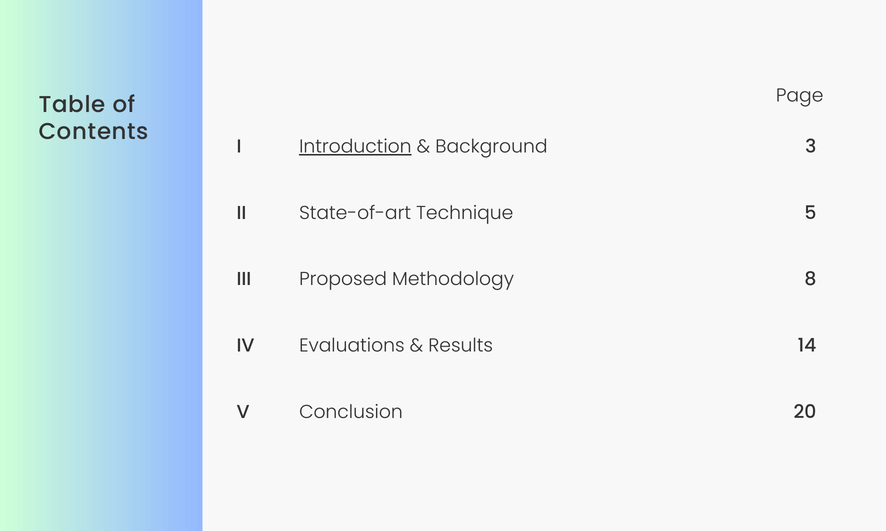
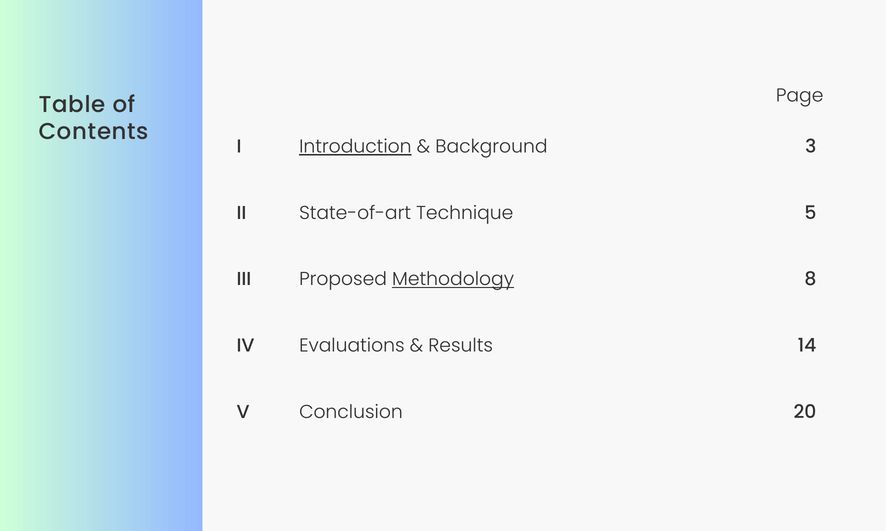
Methodology underline: none -> present
